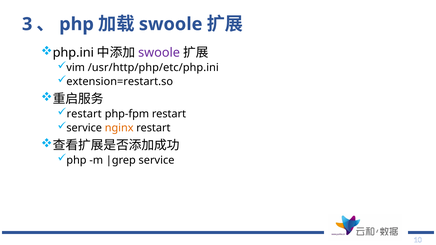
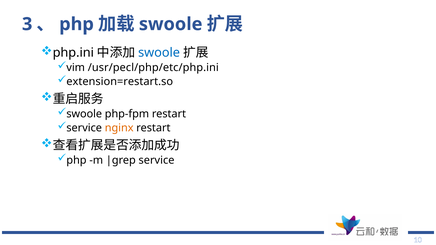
swoole at (159, 53) colour: purple -> blue
/usr/http/php/etc/php.ini: /usr/http/php/etc/php.ini -> /usr/pecl/php/etc/php.ini
restart at (84, 114): restart -> swoole
